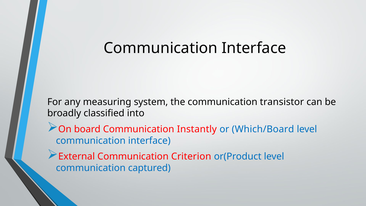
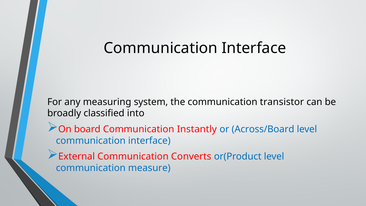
Which/Board: Which/Board -> Across/Board
Criterion: Criterion -> Converts
captured: captured -> measure
